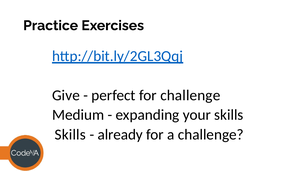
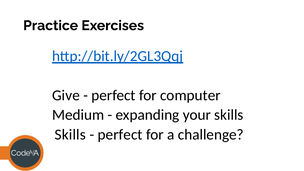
for challenge: challenge -> computer
already at (120, 135): already -> perfect
